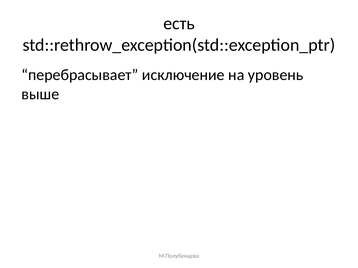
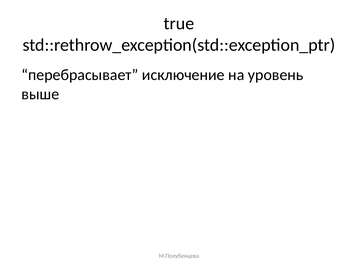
есть: есть -> true
